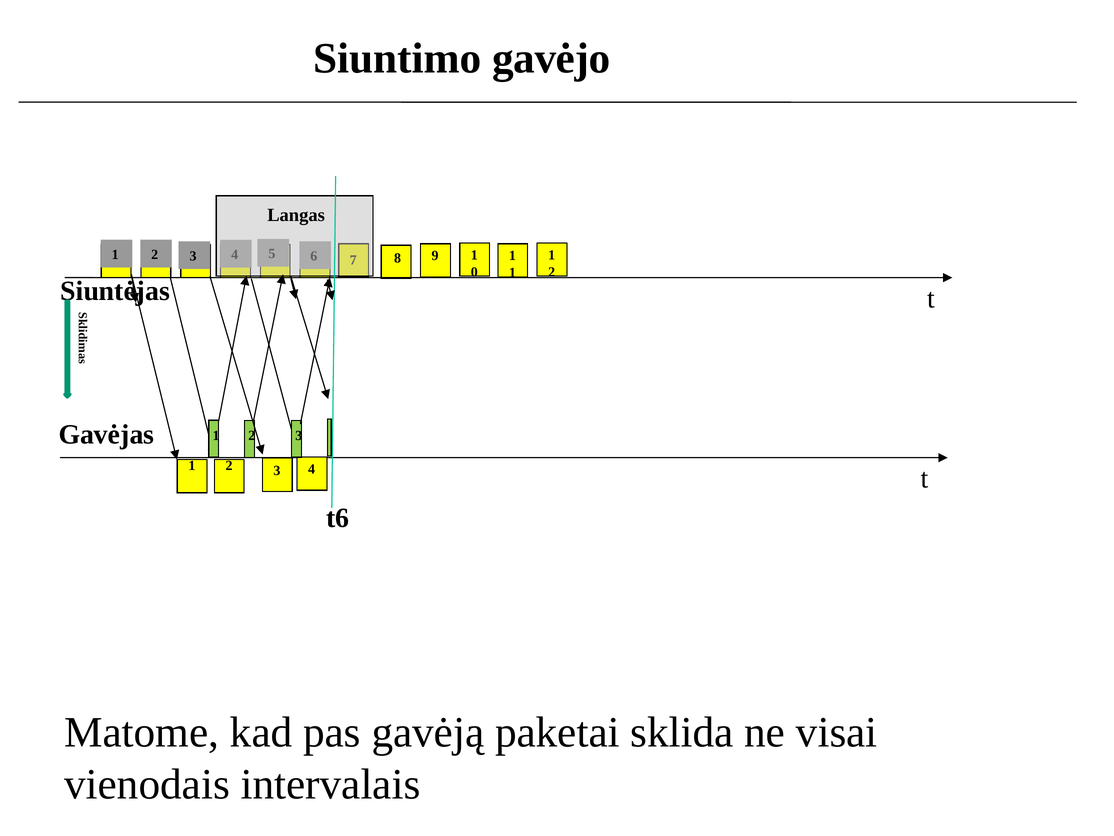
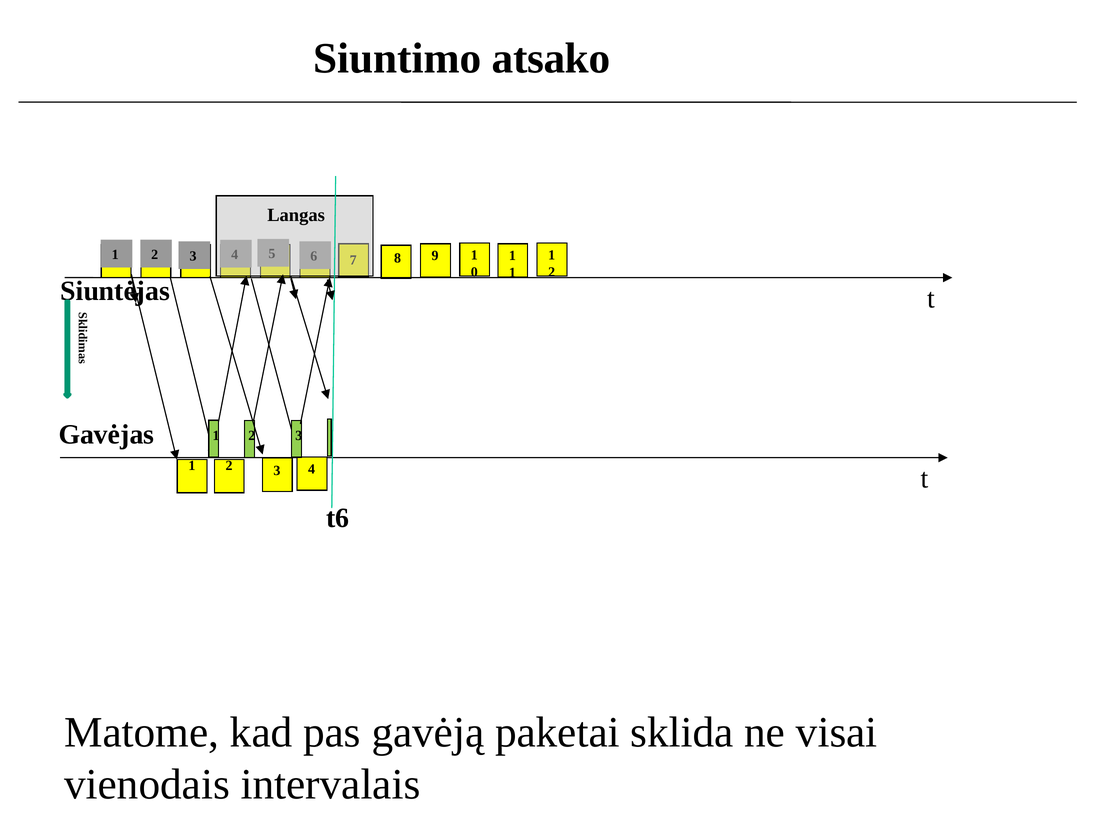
gavėjo: gavėjo -> atsako
